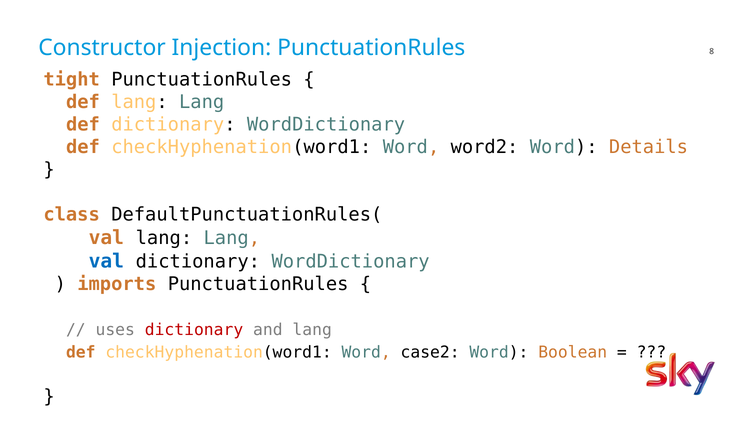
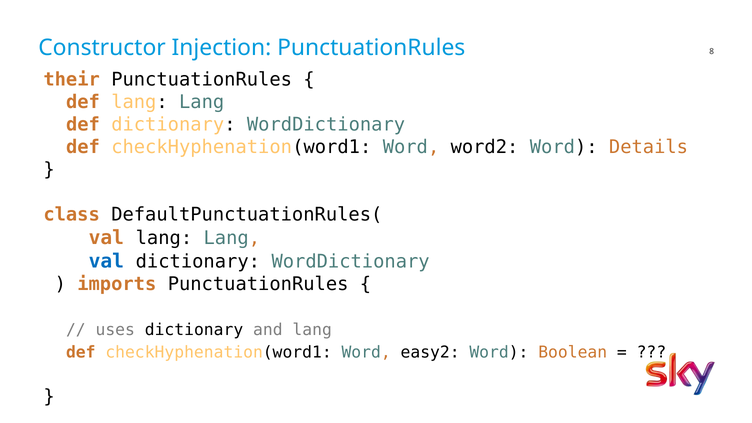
tight: tight -> their
dictionary at (194, 330) colour: red -> black
case2: case2 -> easy2
